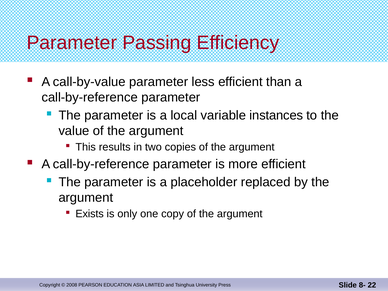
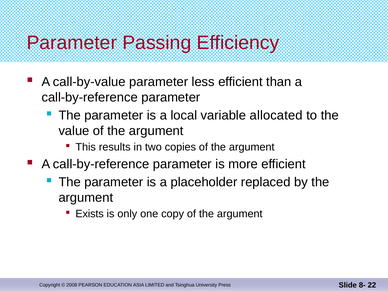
instances: instances -> allocated
